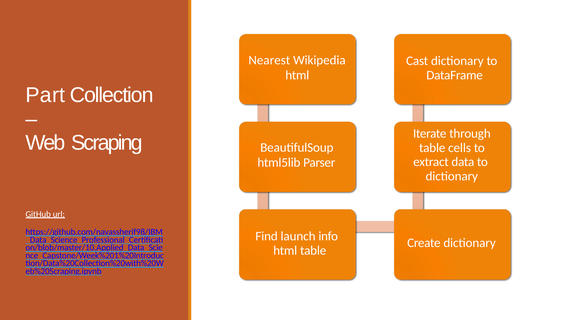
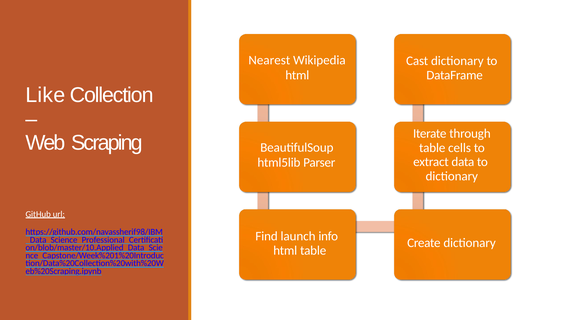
Part: Part -> Like
